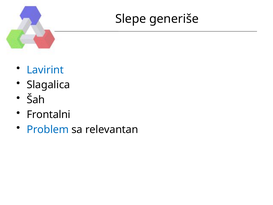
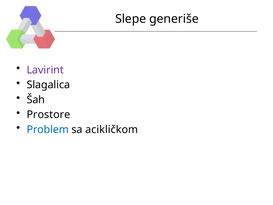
Lavirint colour: blue -> purple
Frontalni: Frontalni -> Prostore
relevantan: relevantan -> acikličkom
